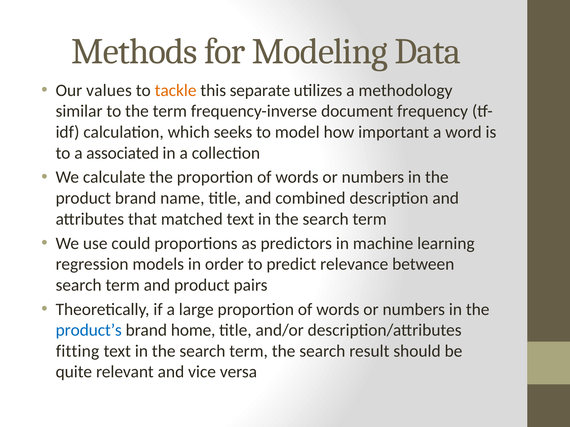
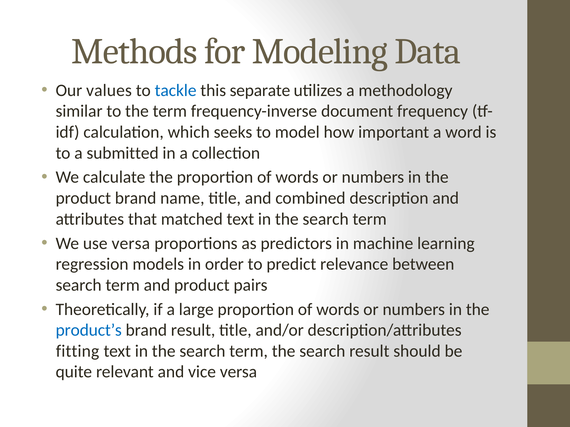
tackle colour: orange -> blue
associated: associated -> submitted
use could: could -> versa
brand home: home -> result
